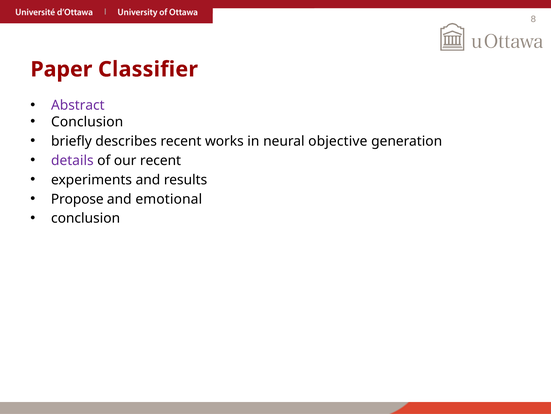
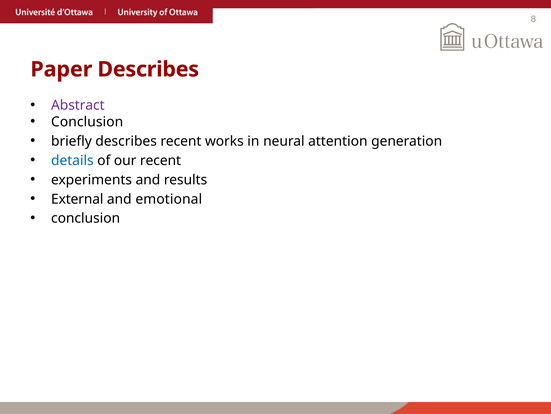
Paper Classifier: Classifier -> Describes
objective: objective -> attention
details colour: purple -> blue
Propose: Propose -> External
